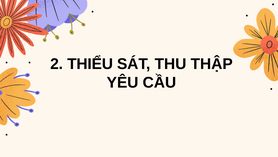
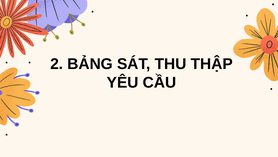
THIỂU: THIỂU -> BẢNG
